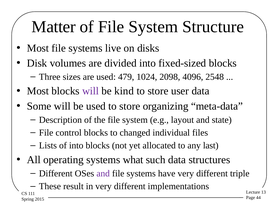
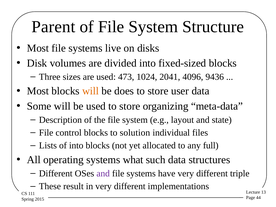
Matter: Matter -> Parent
479: 479 -> 473
2098: 2098 -> 2041
2548: 2548 -> 9436
will at (91, 91) colour: purple -> orange
kind: kind -> does
changed: changed -> solution
last: last -> full
